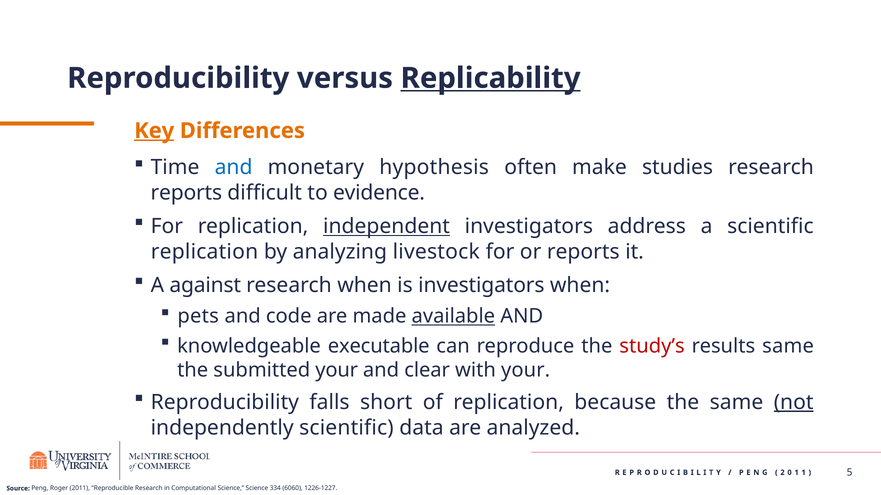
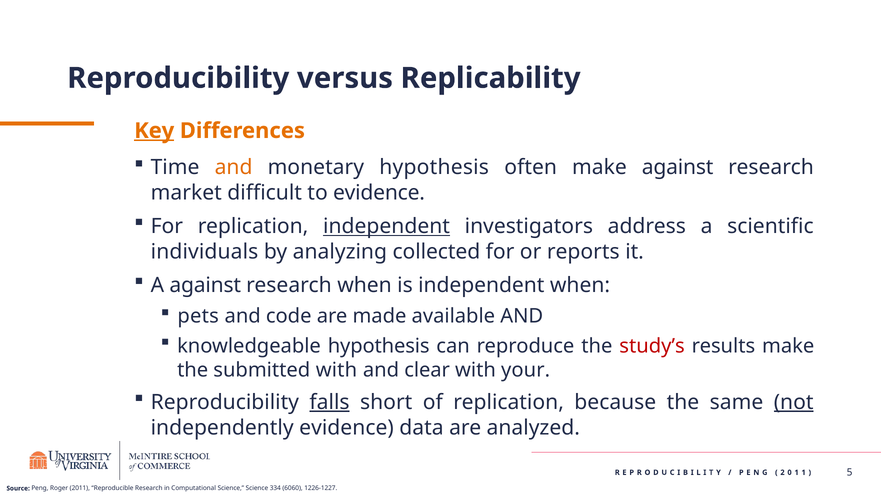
Replicability underline: present -> none
and at (234, 168) colour: blue -> orange
make studies: studies -> against
reports at (186, 193): reports -> market
replication at (204, 252): replication -> individuals
livestock: livestock -> collected
is investigators: investigators -> independent
available underline: present -> none
knowledgeable executable: executable -> hypothesis
results same: same -> make
submitted your: your -> with
falls underline: none -> present
independently scientific: scientific -> evidence
